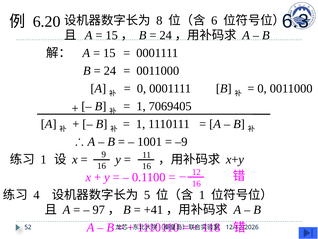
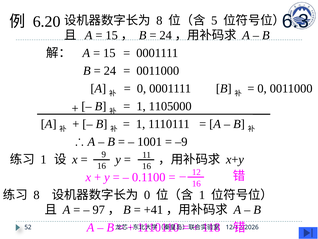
6: 6 -> 5
7069405: 7069405 -> 1105000
4 at (36, 195): 4 -> 8
5 at (147, 195): 5 -> 0
